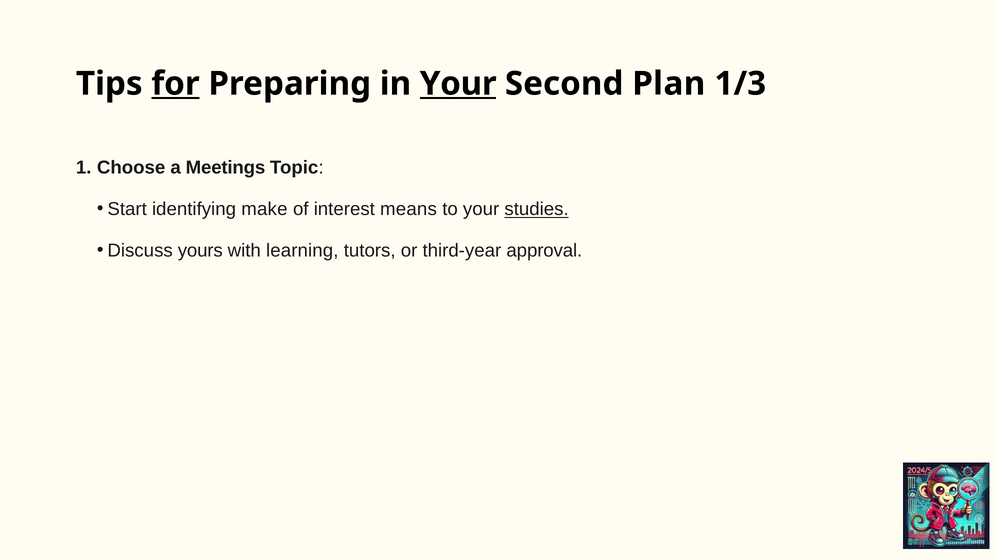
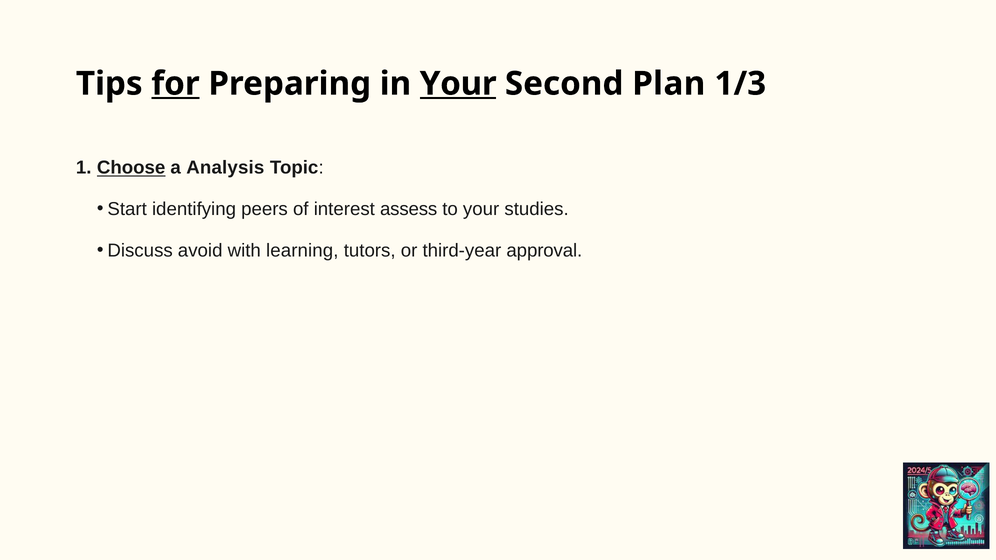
Choose underline: none -> present
Meetings: Meetings -> Analysis
make: make -> peers
means: means -> assess
studies underline: present -> none
yours: yours -> avoid
